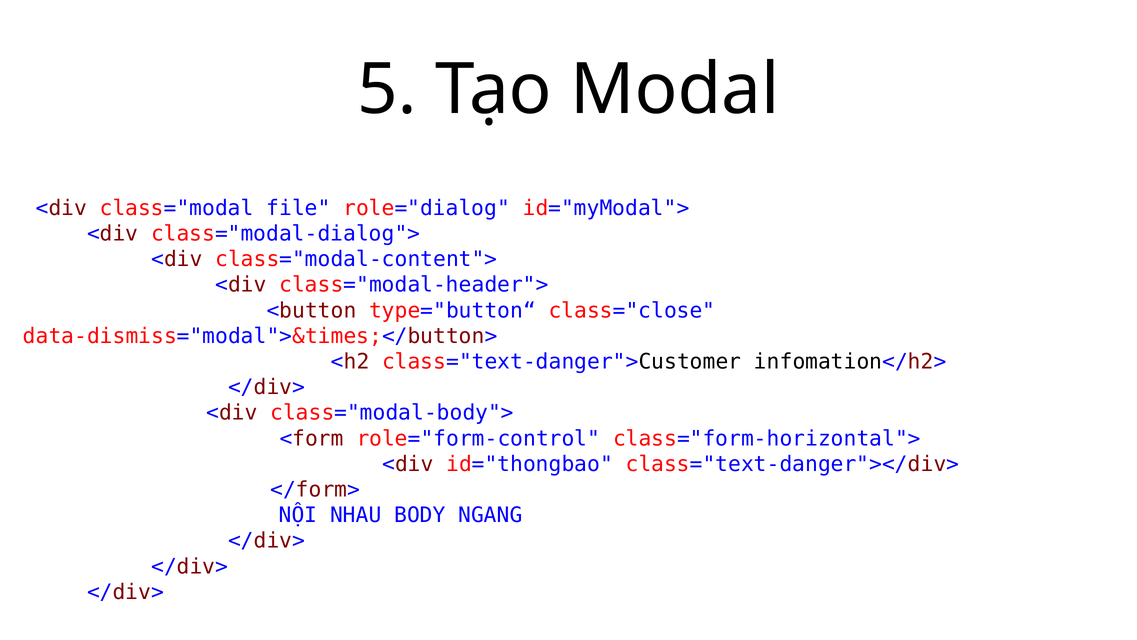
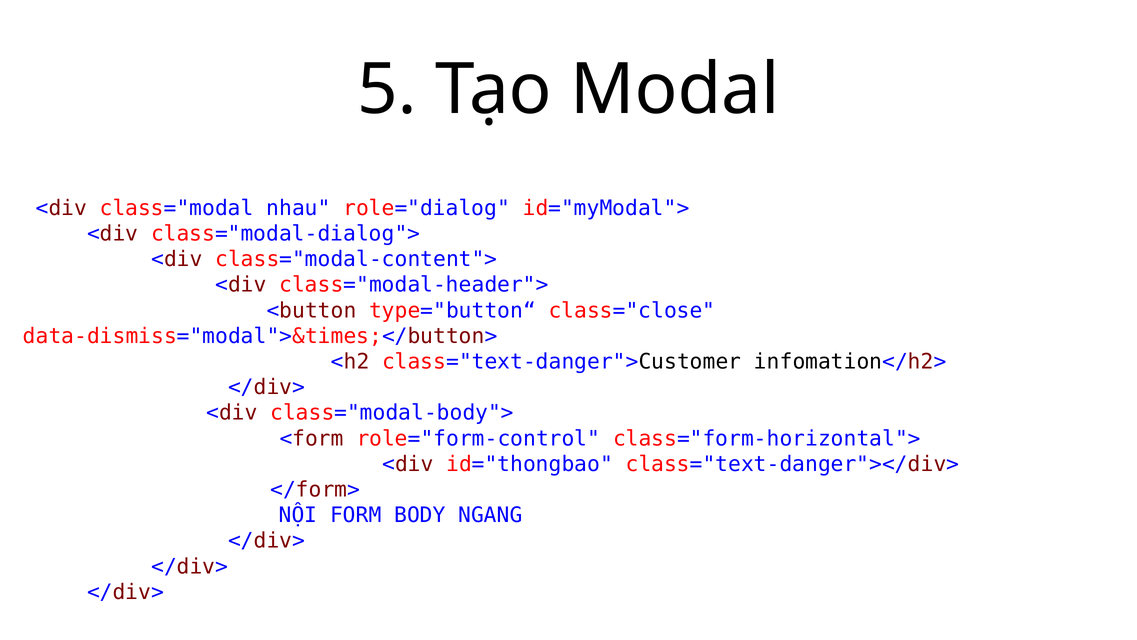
file: file -> nhau
NHAU: NHAU -> FORM
